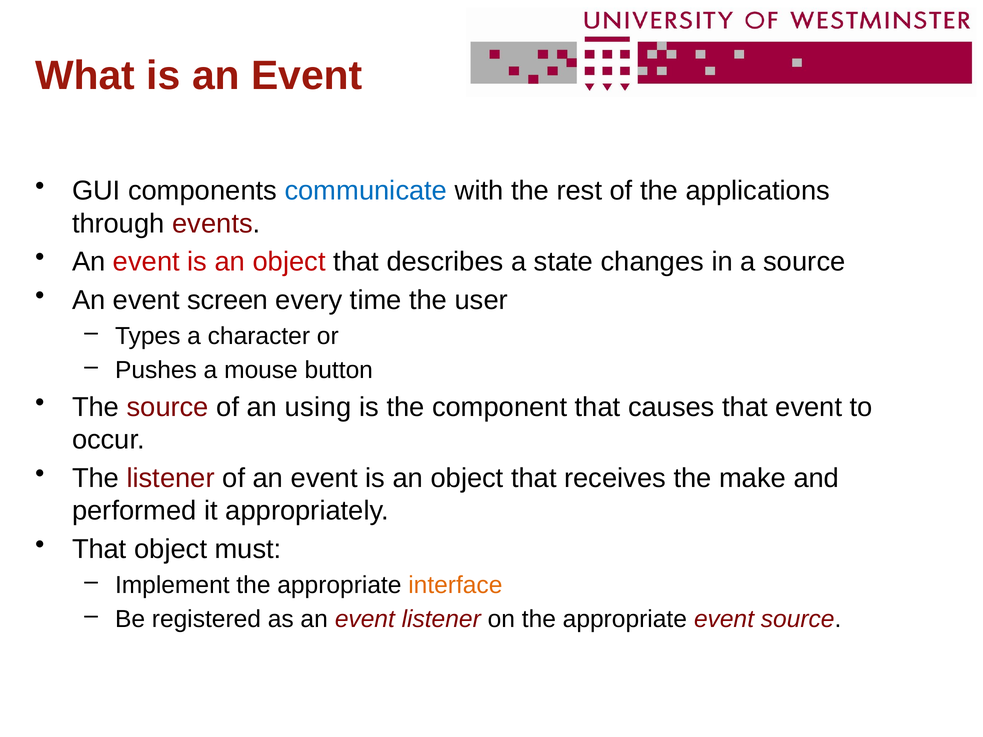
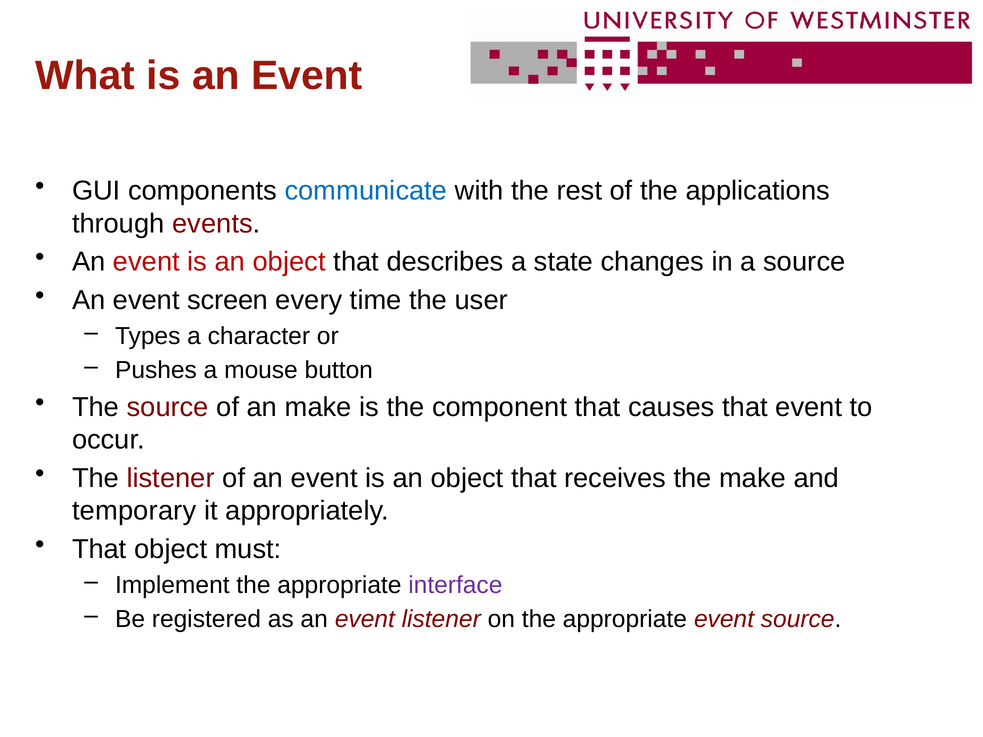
an using: using -> make
performed: performed -> temporary
interface colour: orange -> purple
